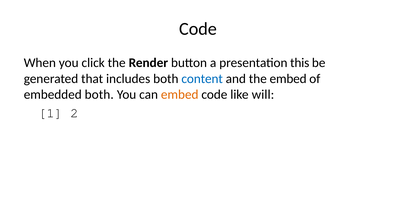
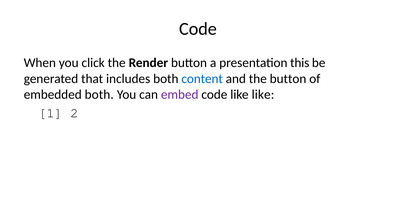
the embed: embed -> button
embed at (180, 94) colour: orange -> purple
like will: will -> like
